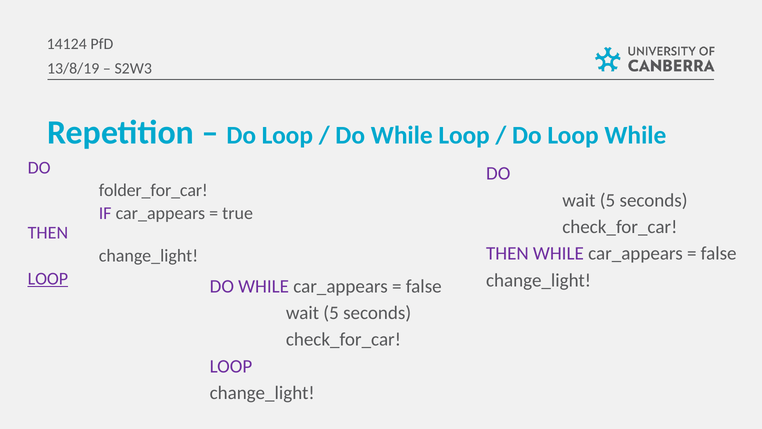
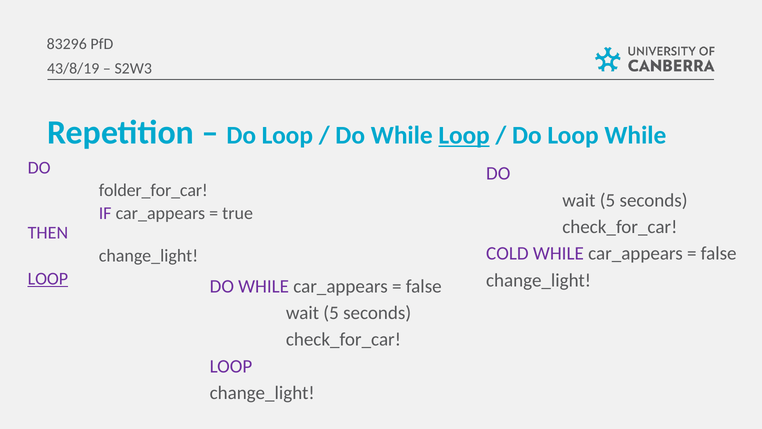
14124: 14124 -> 83296
13/8/19: 13/8/19 -> 43/8/19
Loop at (464, 135) underline: none -> present
THEN at (507, 253): THEN -> COLD
